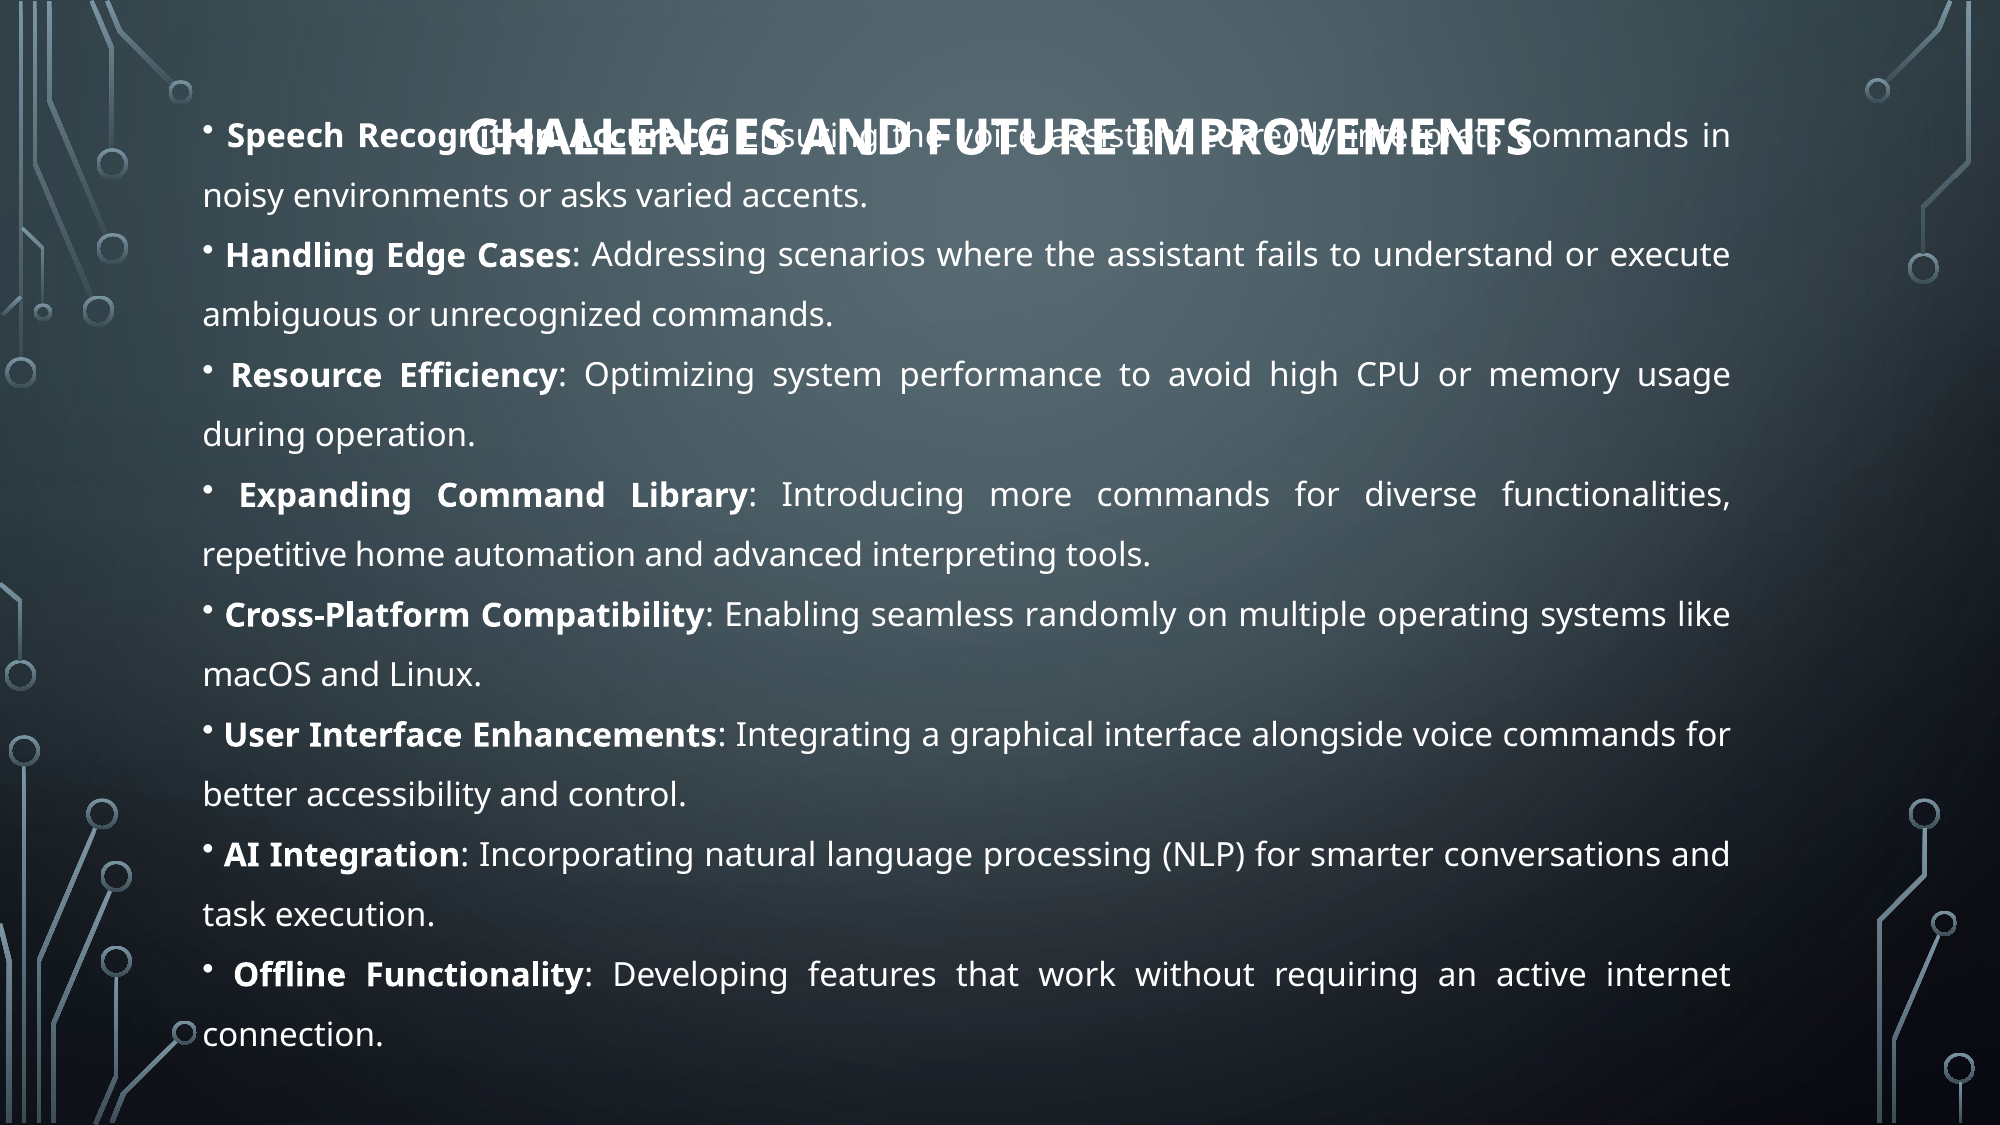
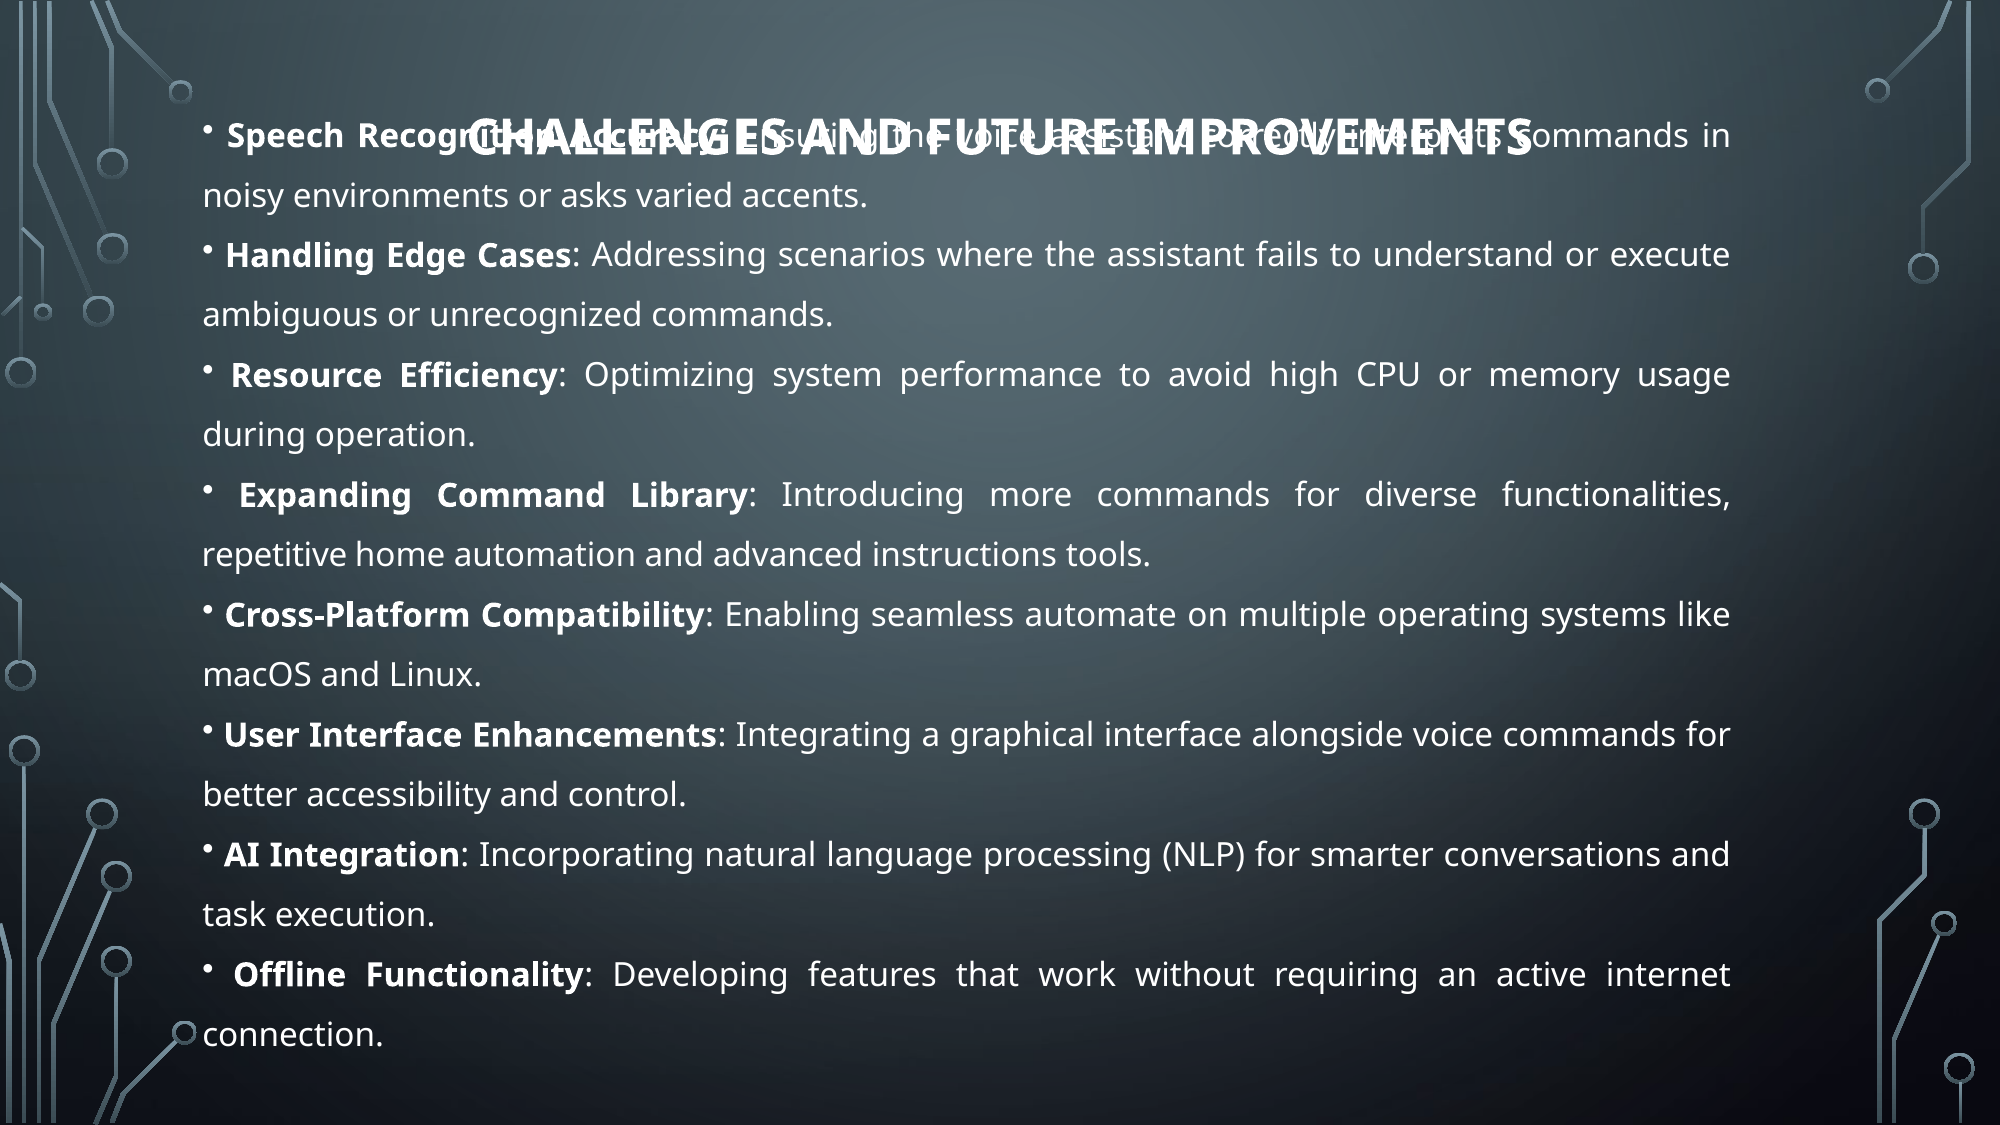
interpreting: interpreting -> instructions
randomly: randomly -> automate
